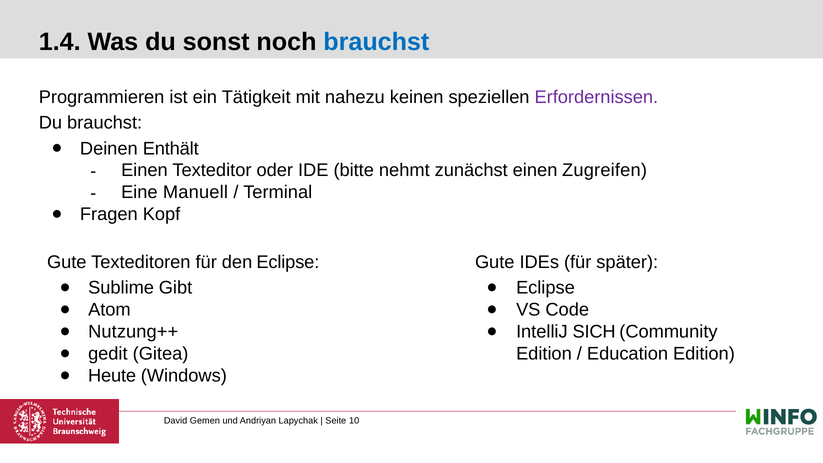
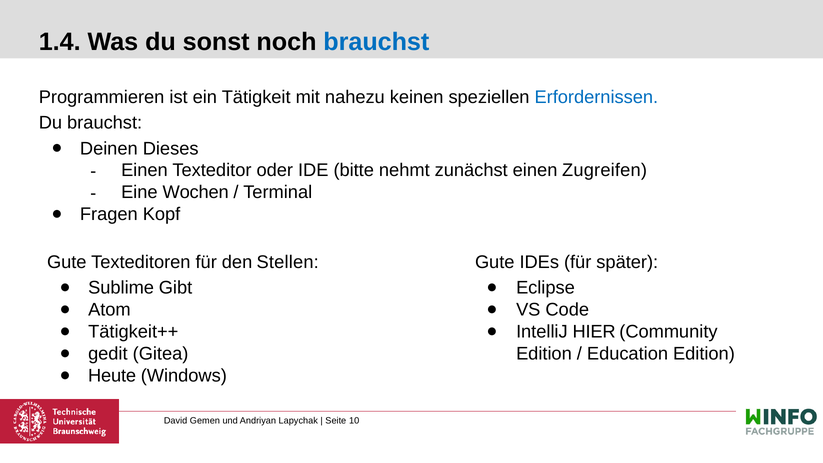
Erfordernissen colour: purple -> blue
Enthält: Enthält -> Dieses
Manuell: Manuell -> Wochen
den Eclipse: Eclipse -> Stellen
Nutzung++: Nutzung++ -> Tätigkeit++
SICH: SICH -> HIER
